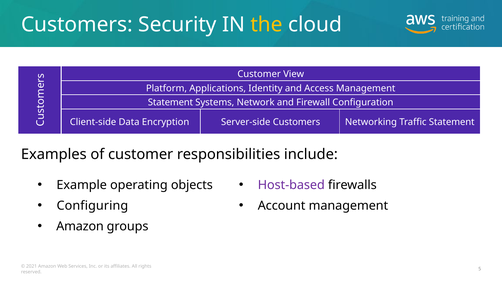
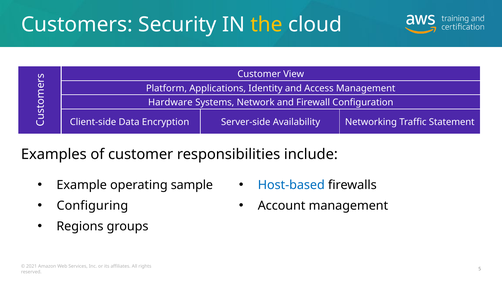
Statement at (170, 103): Statement -> Hardware
Server-side Customers: Customers -> Availability
objects: objects -> sample
Host-based colour: purple -> blue
Amazon at (80, 227): Amazon -> Regions
